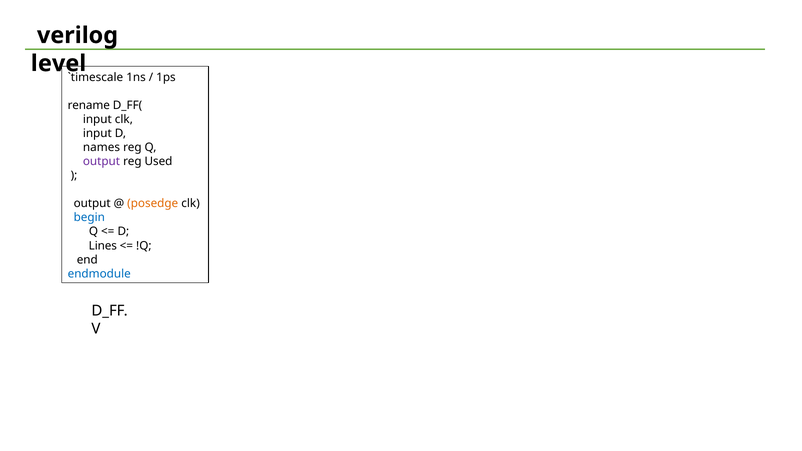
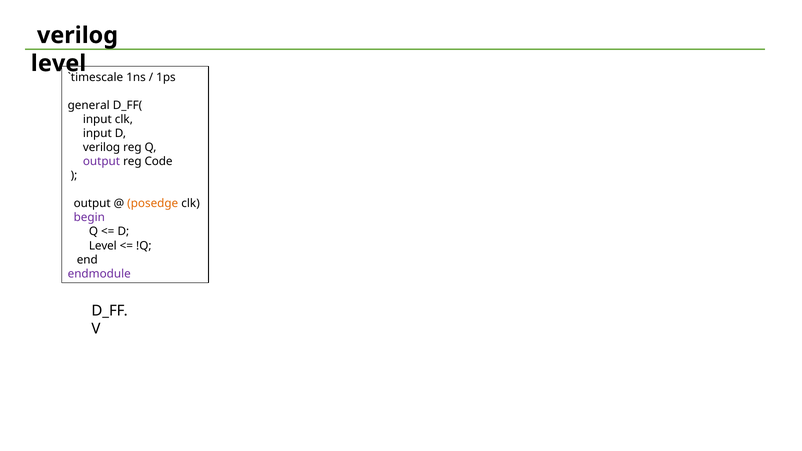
rename: rename -> general
names at (101, 147): names -> verilog
Used: Used -> Code
begin colour: blue -> purple
Lines at (103, 246): Lines -> Level
endmodule colour: blue -> purple
